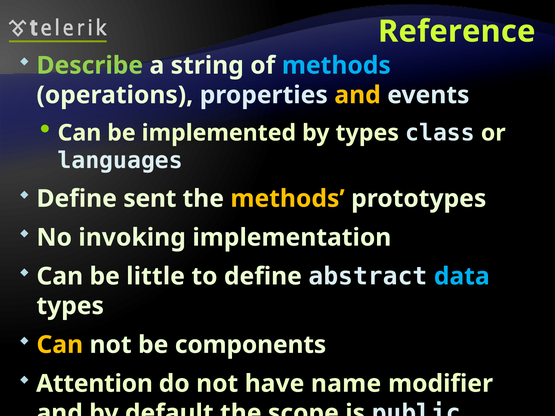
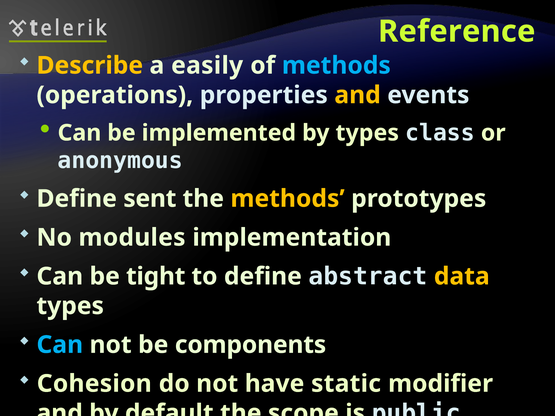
Describe colour: light green -> yellow
string: string -> easily
languages: languages -> anonymous
invoking: invoking -> modules
little: little -> tight
data colour: light blue -> yellow
Can at (60, 345) colour: yellow -> light blue
Attention: Attention -> Cohesion
name: name -> static
